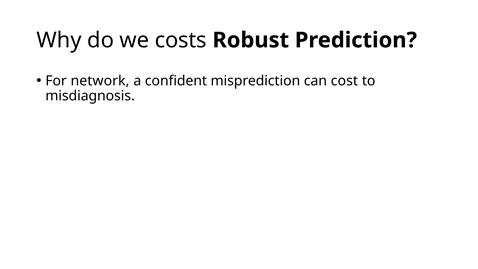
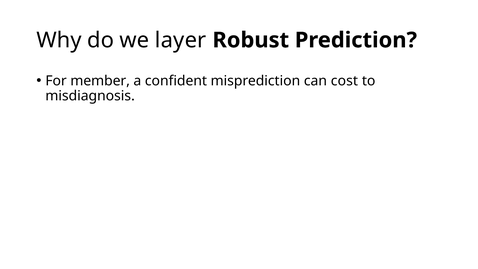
costs: costs -> layer
network: network -> member
